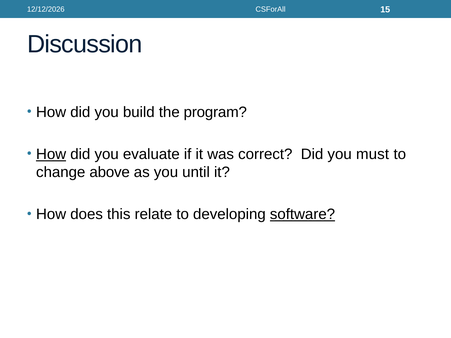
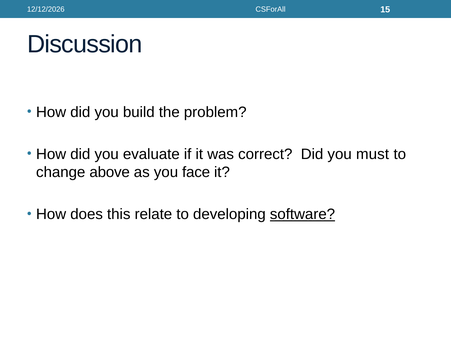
program: program -> problem
How at (51, 154) underline: present -> none
until: until -> face
